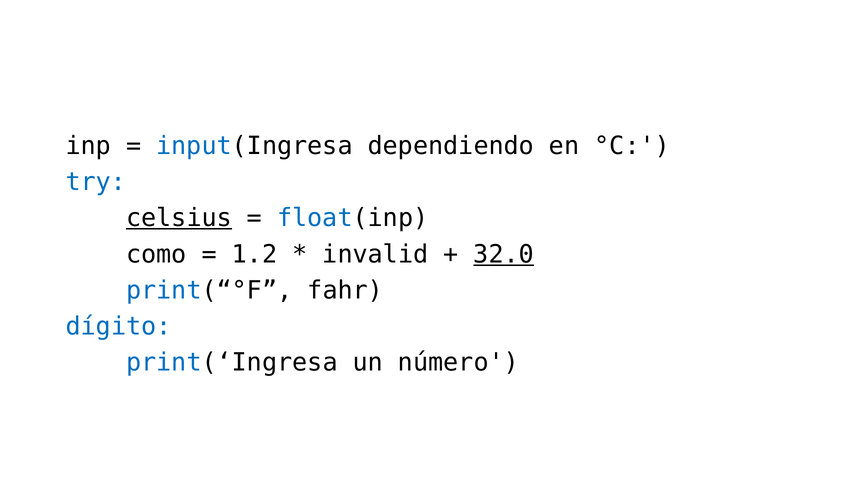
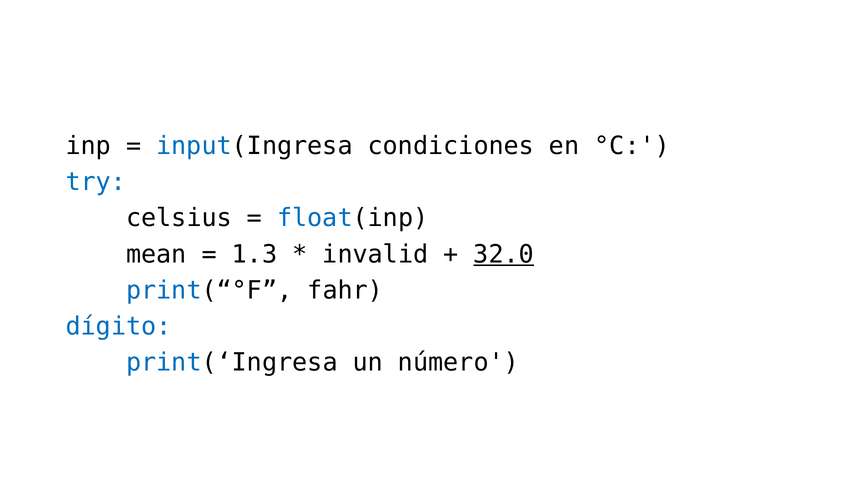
dependiendo: dependiendo -> condiciones
celsius underline: present -> none
como: como -> mean
1.2: 1.2 -> 1.3
